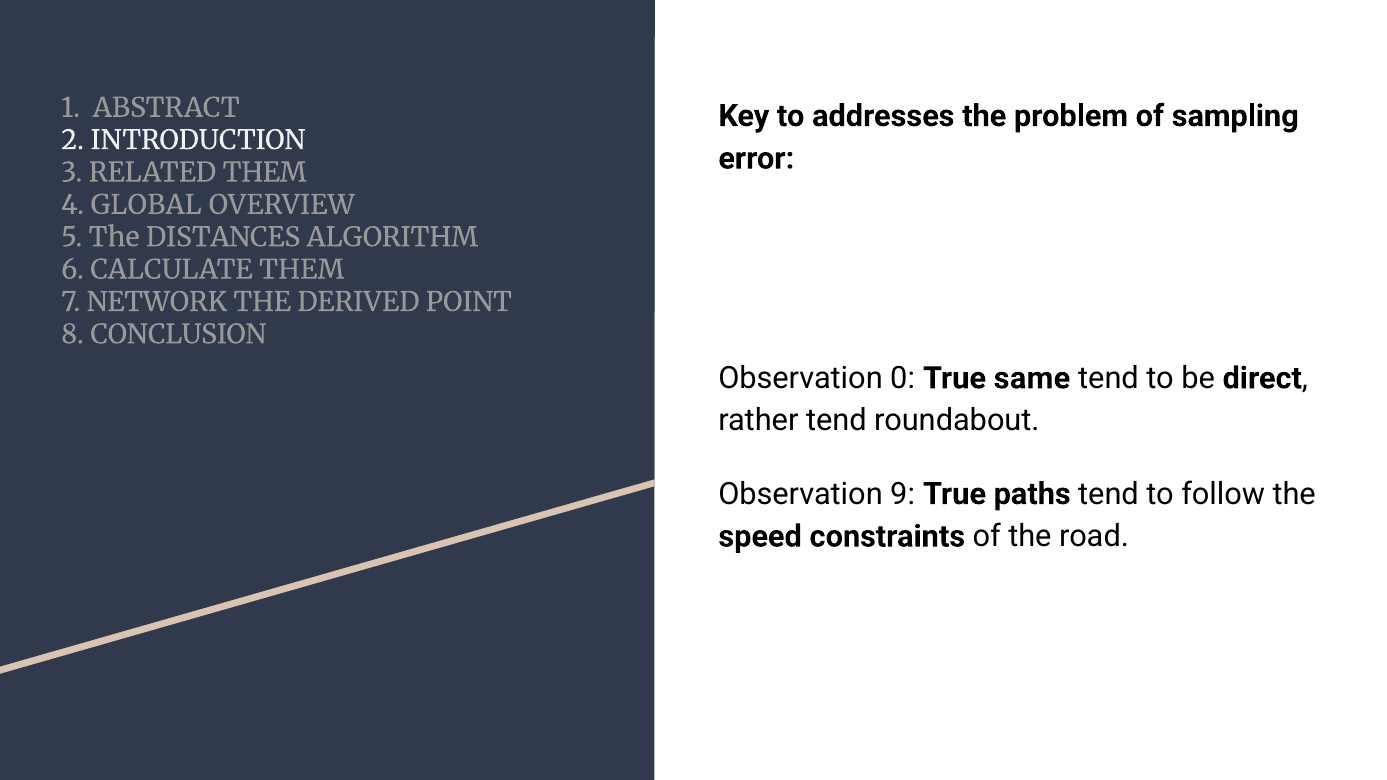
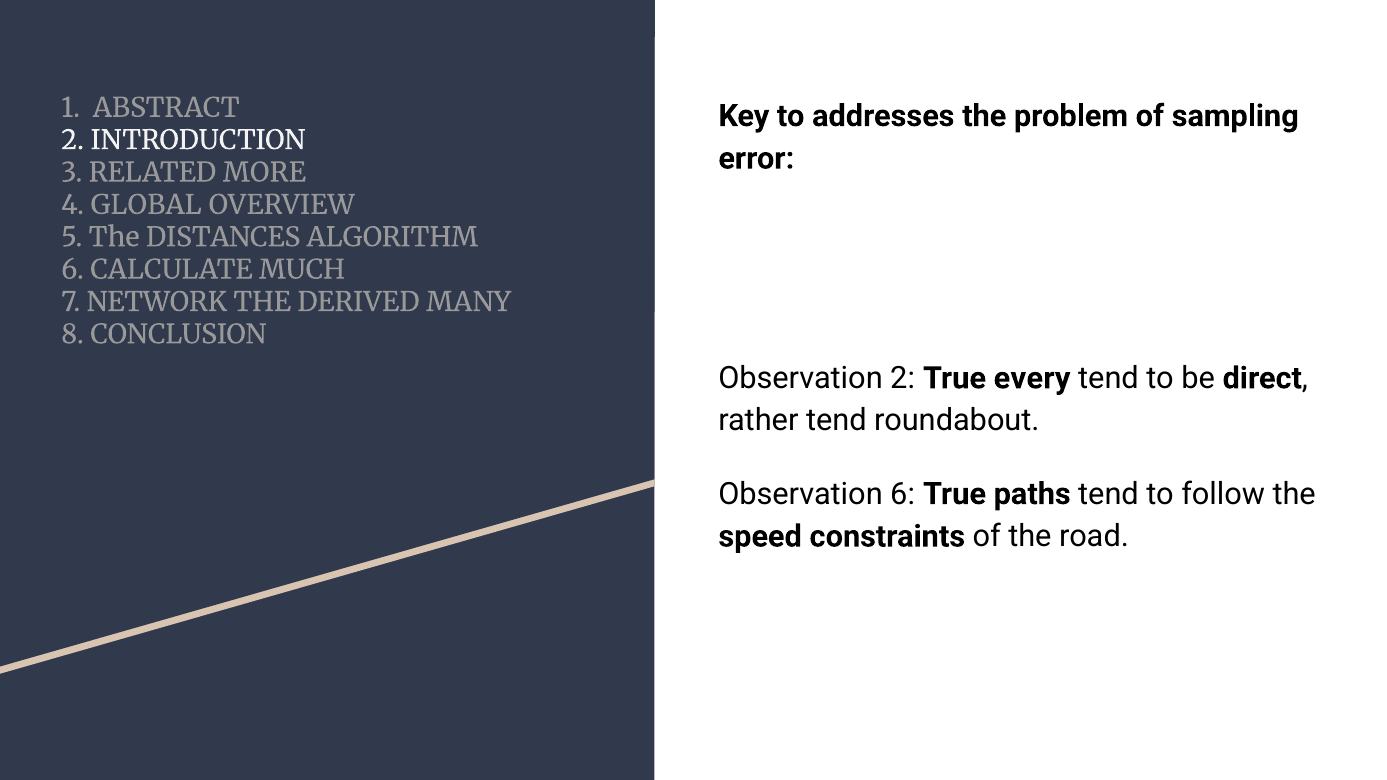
RELATED THEM: THEM -> MORE
CALCULATE THEM: THEM -> MUCH
POINT: POINT -> MANY
Observation 0: 0 -> 2
same: same -> every
Observation 9: 9 -> 6
